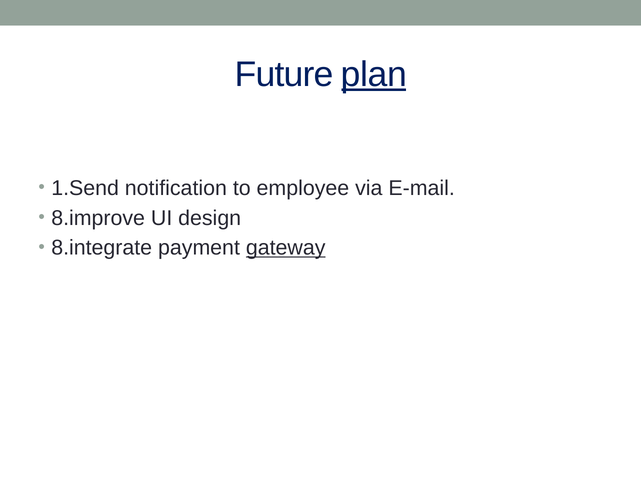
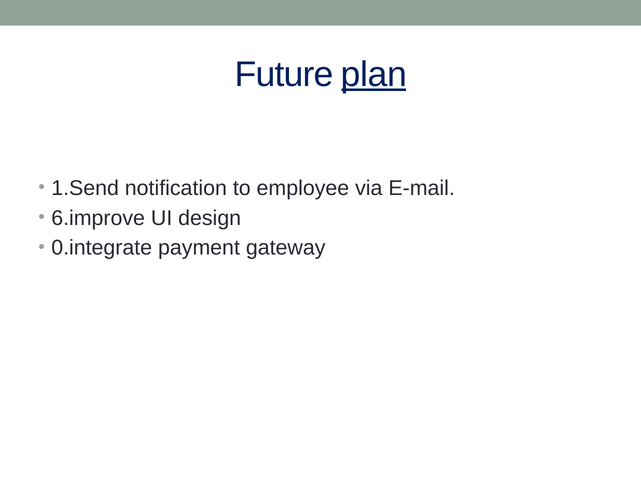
8.improve: 8.improve -> 6.improve
8.integrate: 8.integrate -> 0.integrate
gateway underline: present -> none
